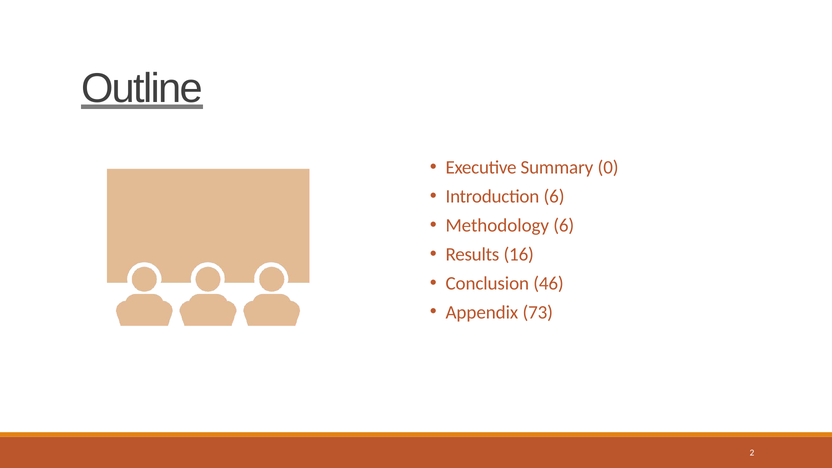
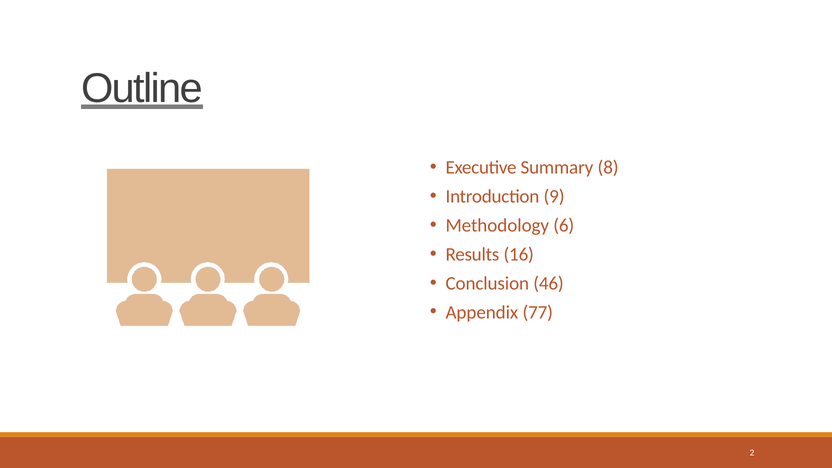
0: 0 -> 8
Introduction 6: 6 -> 9
73: 73 -> 77
